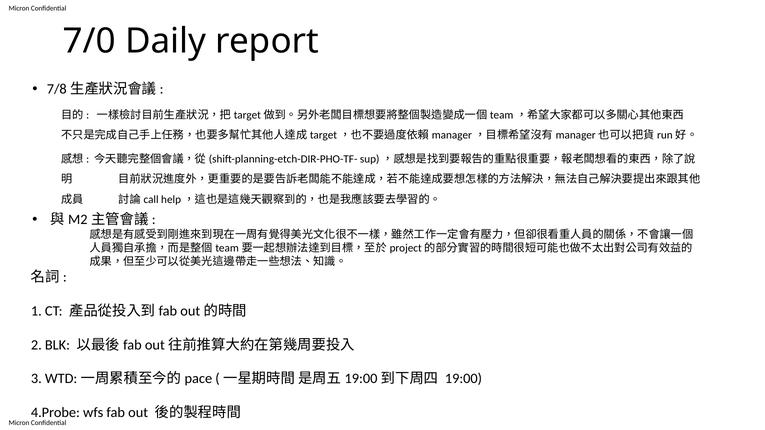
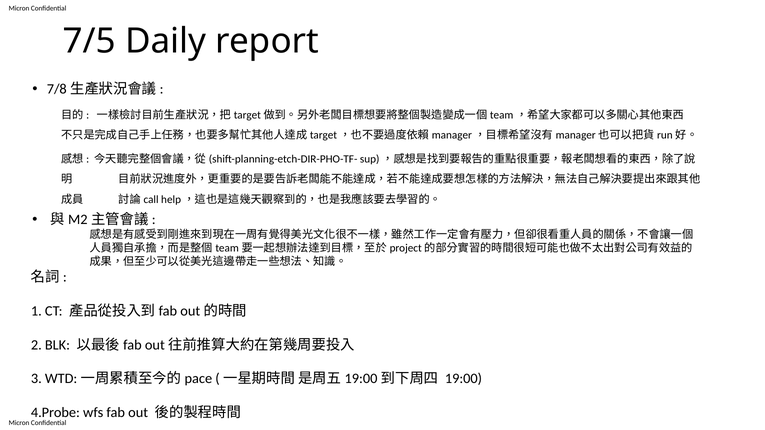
7/0: 7/0 -> 7/5
